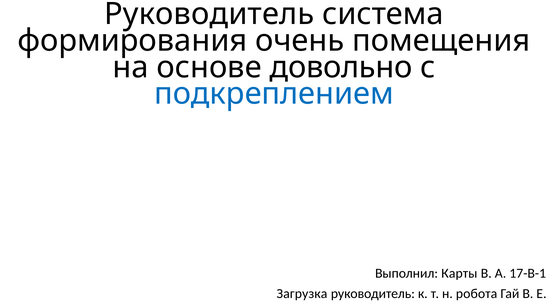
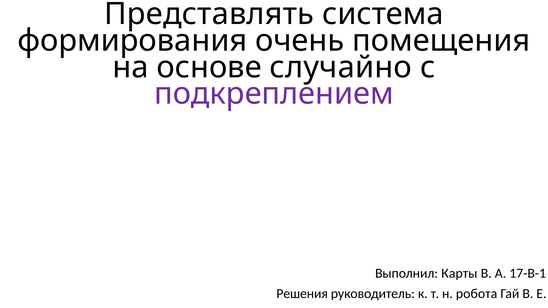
Руководитель at (209, 14): Руководитель -> Представлять
довольно: довольно -> случайно
подкреплением colour: blue -> purple
Загрузка: Загрузка -> Решения
